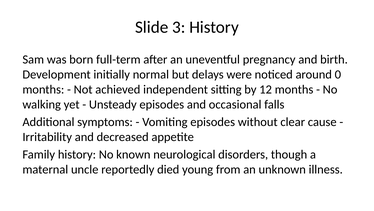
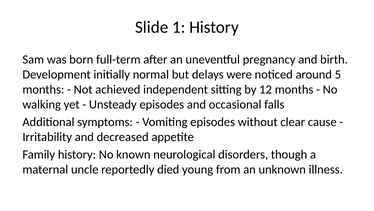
3: 3 -> 1
0: 0 -> 5
